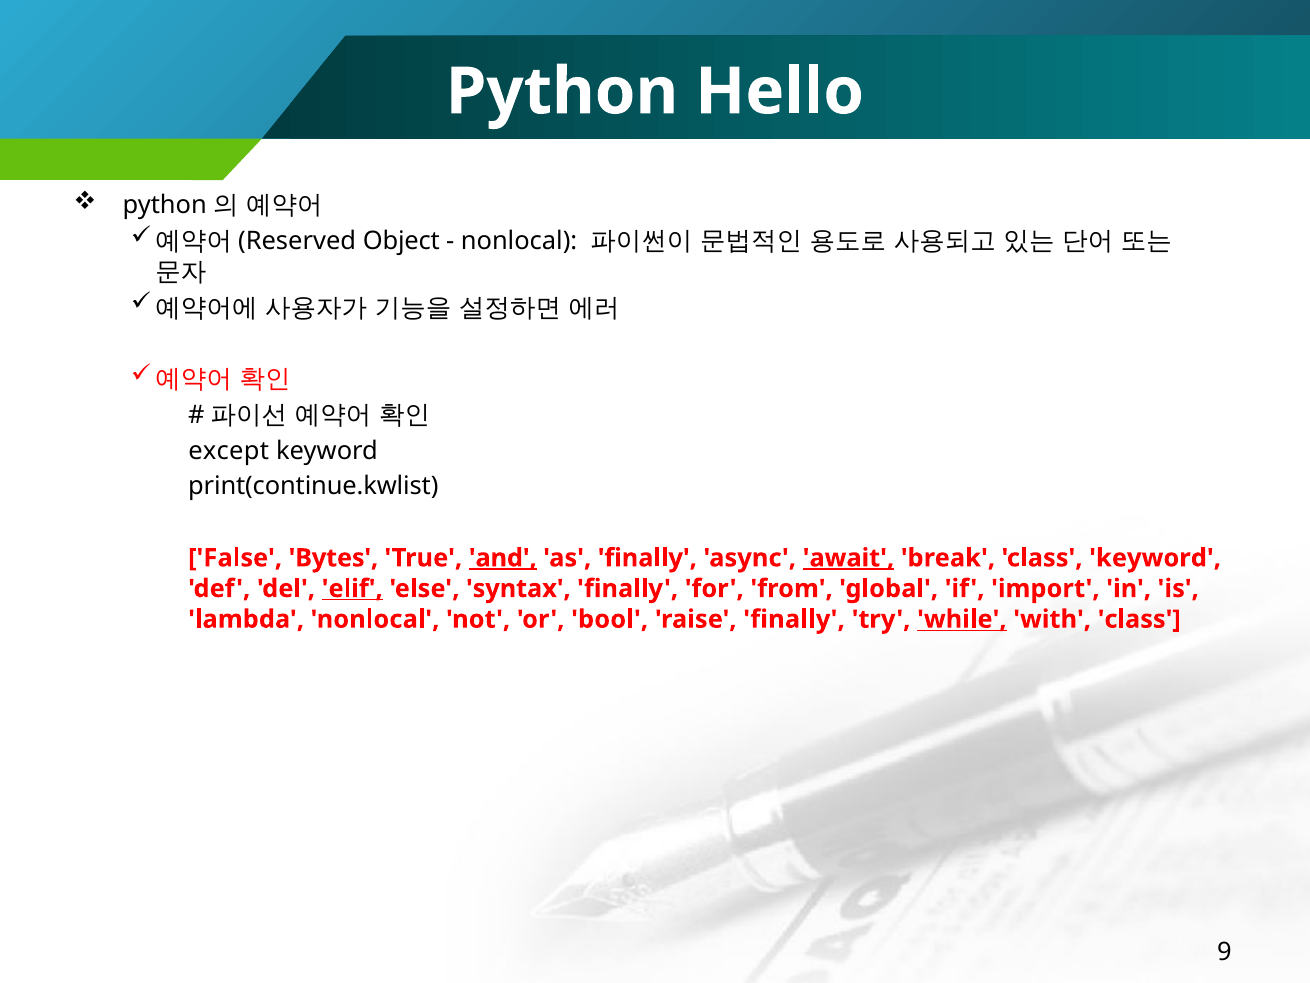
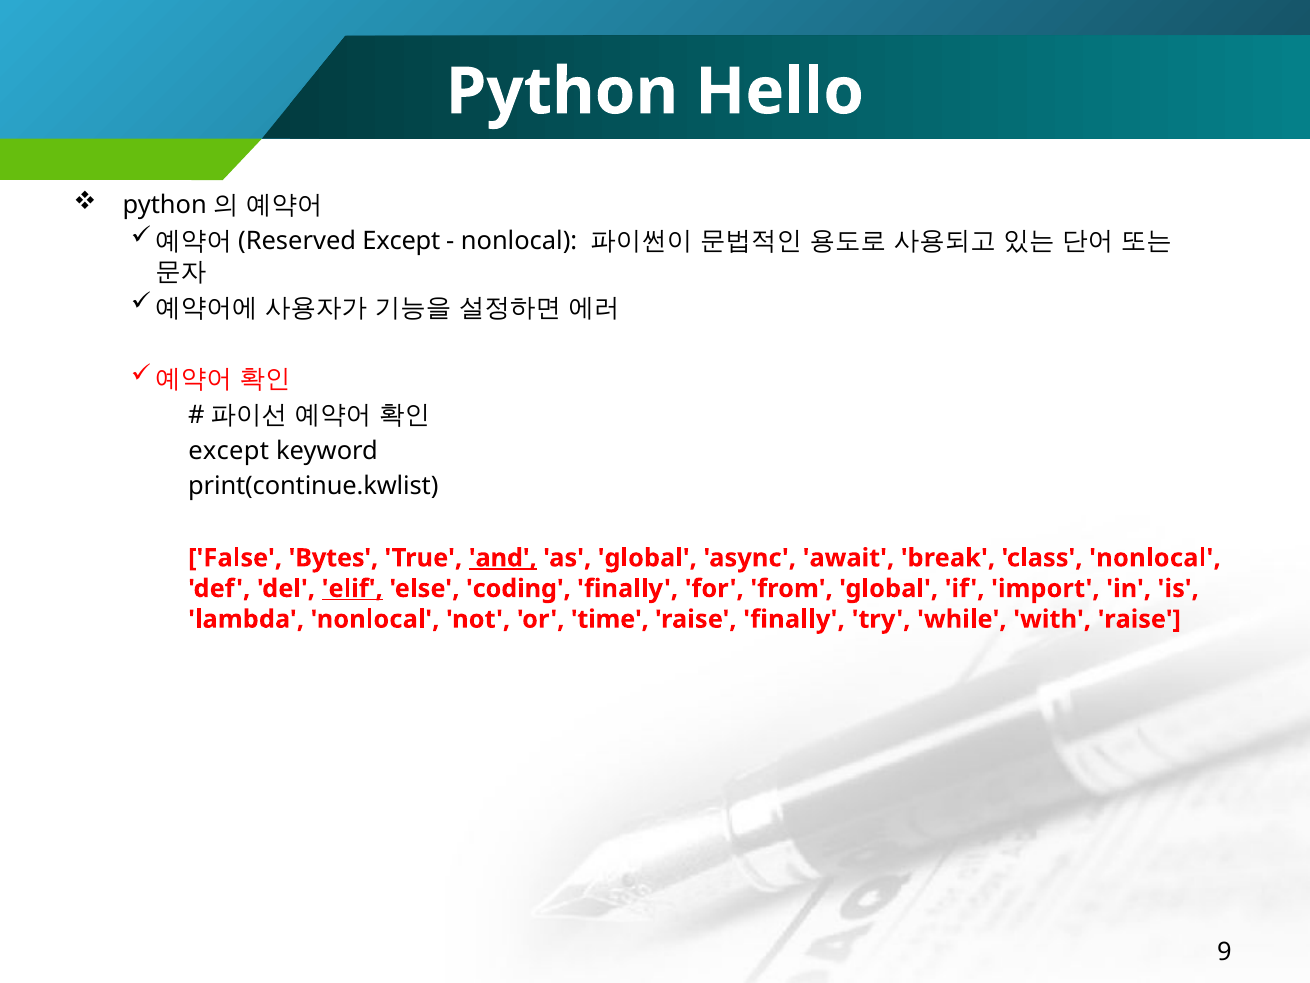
Object at (401, 241): Object -> Except
as finally: finally -> global
await underline: present -> none
class keyword: keyword -> nonlocal
syntax: syntax -> coding
bool: bool -> time
while underline: present -> none
with class: class -> raise
